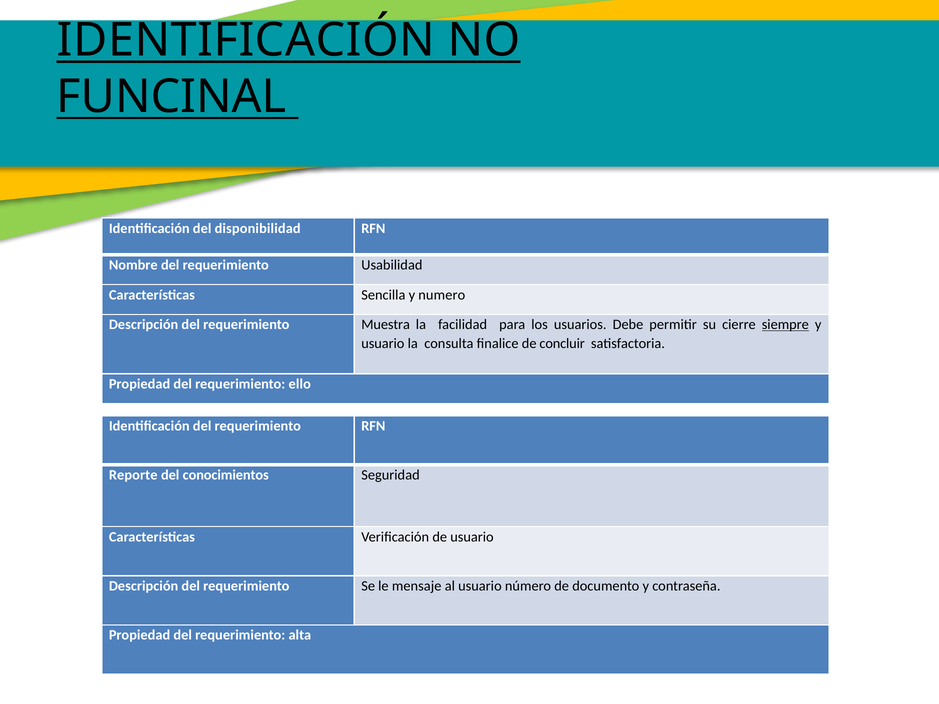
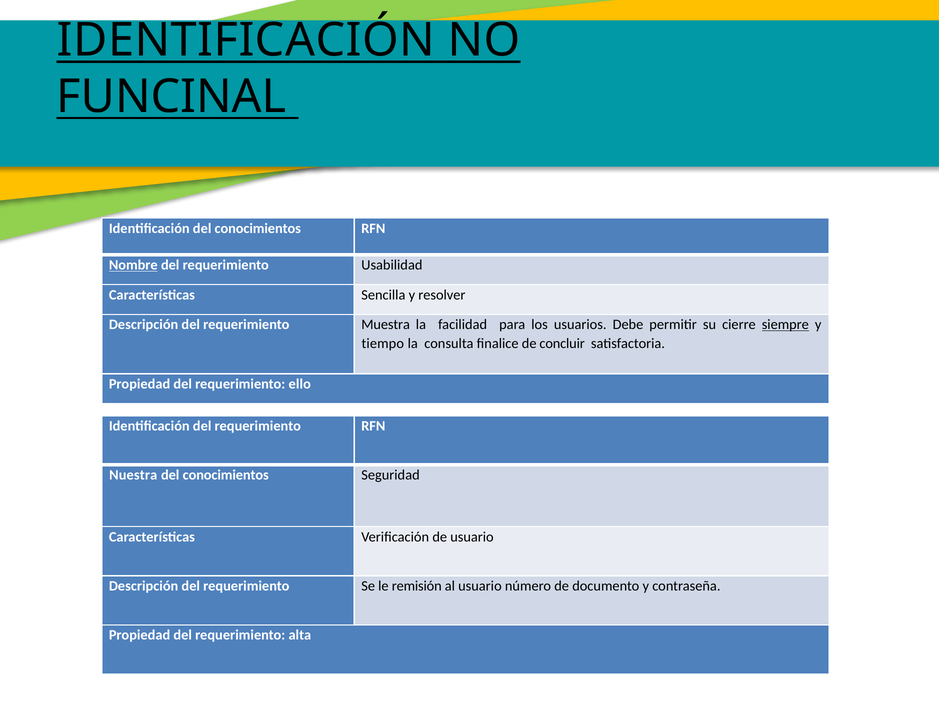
Identificación del disponibilidad: disponibilidad -> conocimientos
Nombre underline: none -> present
numero: numero -> resolver
usuario at (383, 344): usuario -> tiempo
Reporte: Reporte -> Nuestra
mensaje: mensaje -> remisión
